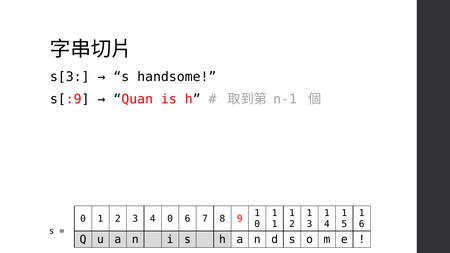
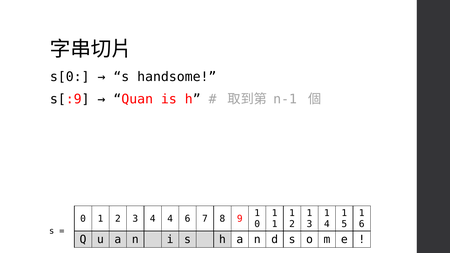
s[3: s[3 -> s[0
4 0: 0 -> 4
